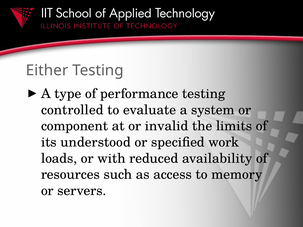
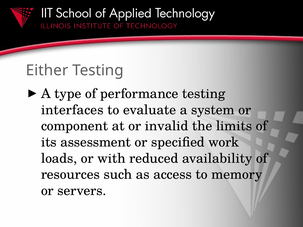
controlled: controlled -> interfaces
understood: understood -> assessment
